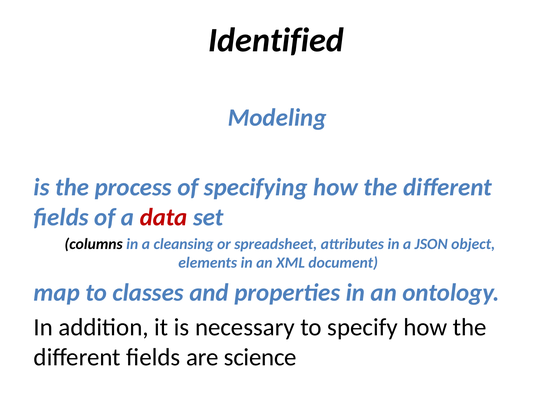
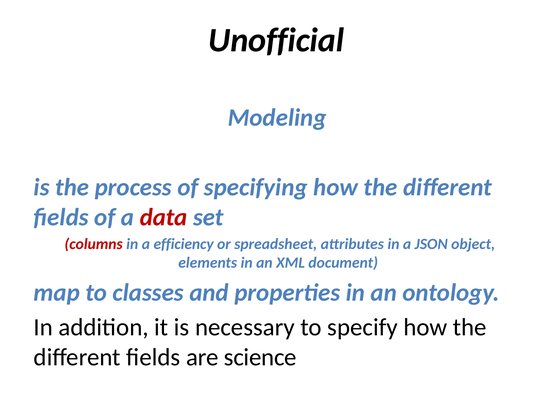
Identified: Identified -> Unofficial
columns colour: black -> red
cleansing: cleansing -> efficiency
